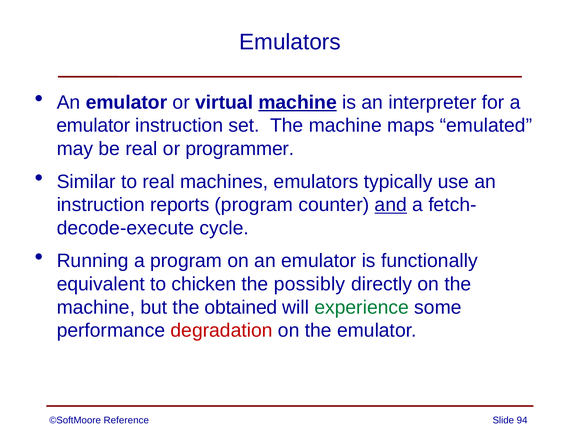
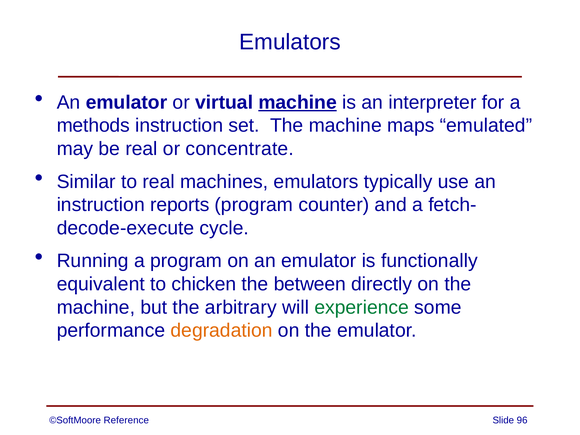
emulator at (93, 126): emulator -> methods
programmer: programmer -> concentrate
and underline: present -> none
possibly: possibly -> between
obtained: obtained -> arbitrary
degradation colour: red -> orange
94: 94 -> 96
